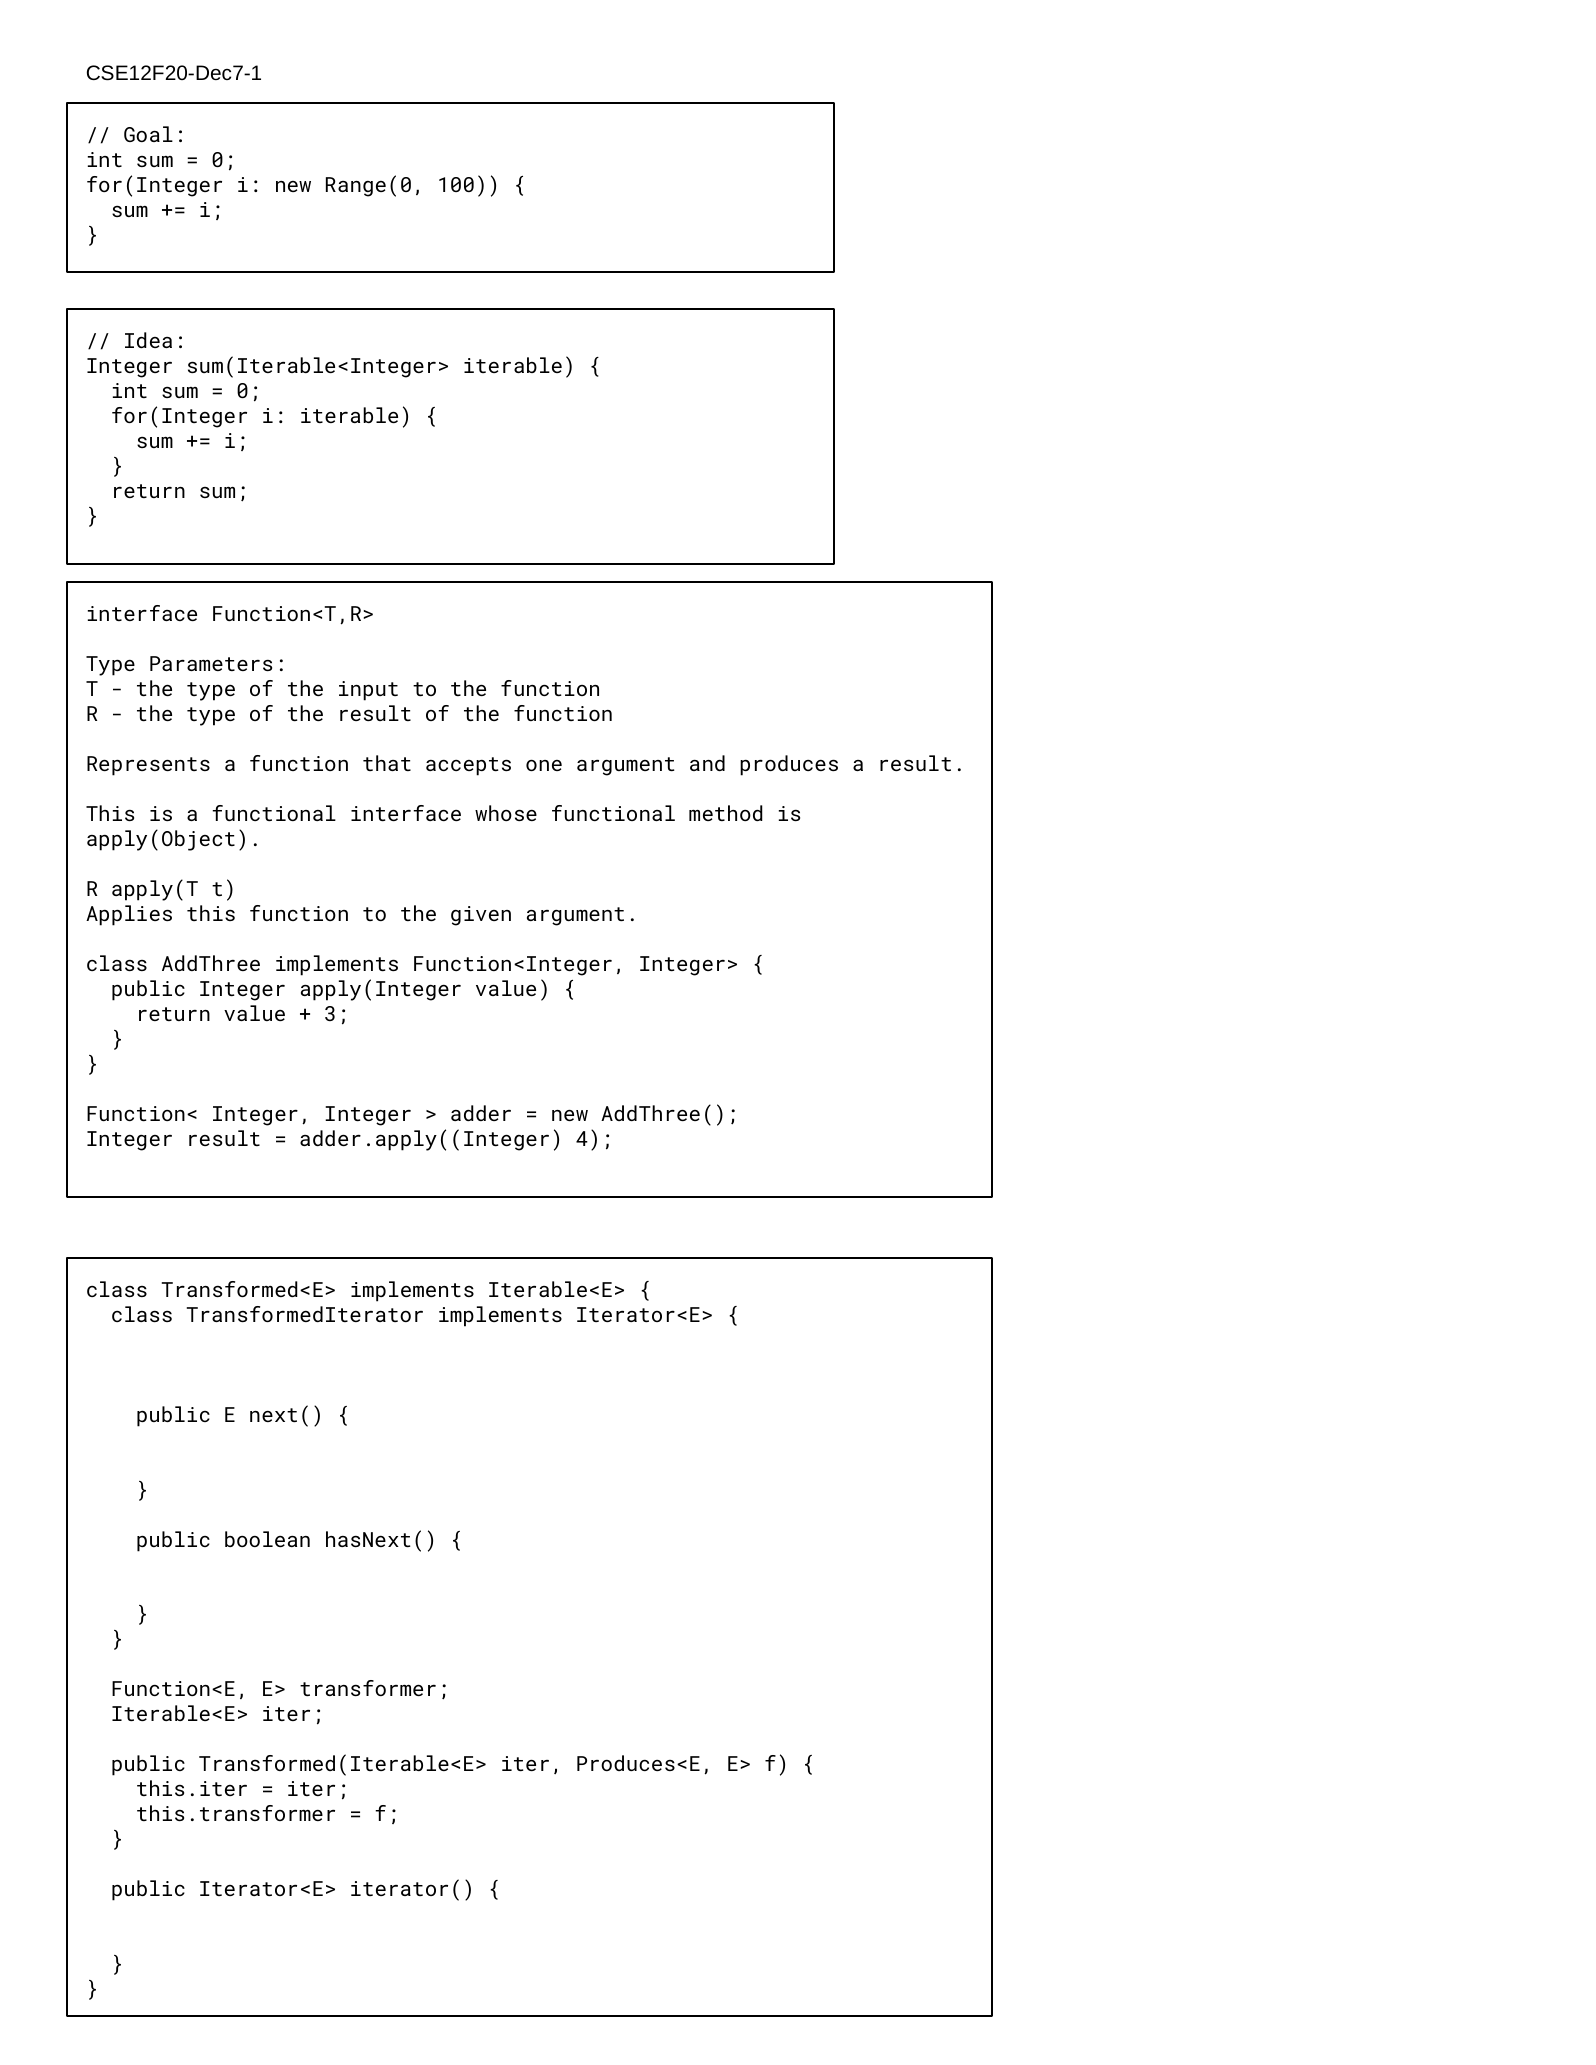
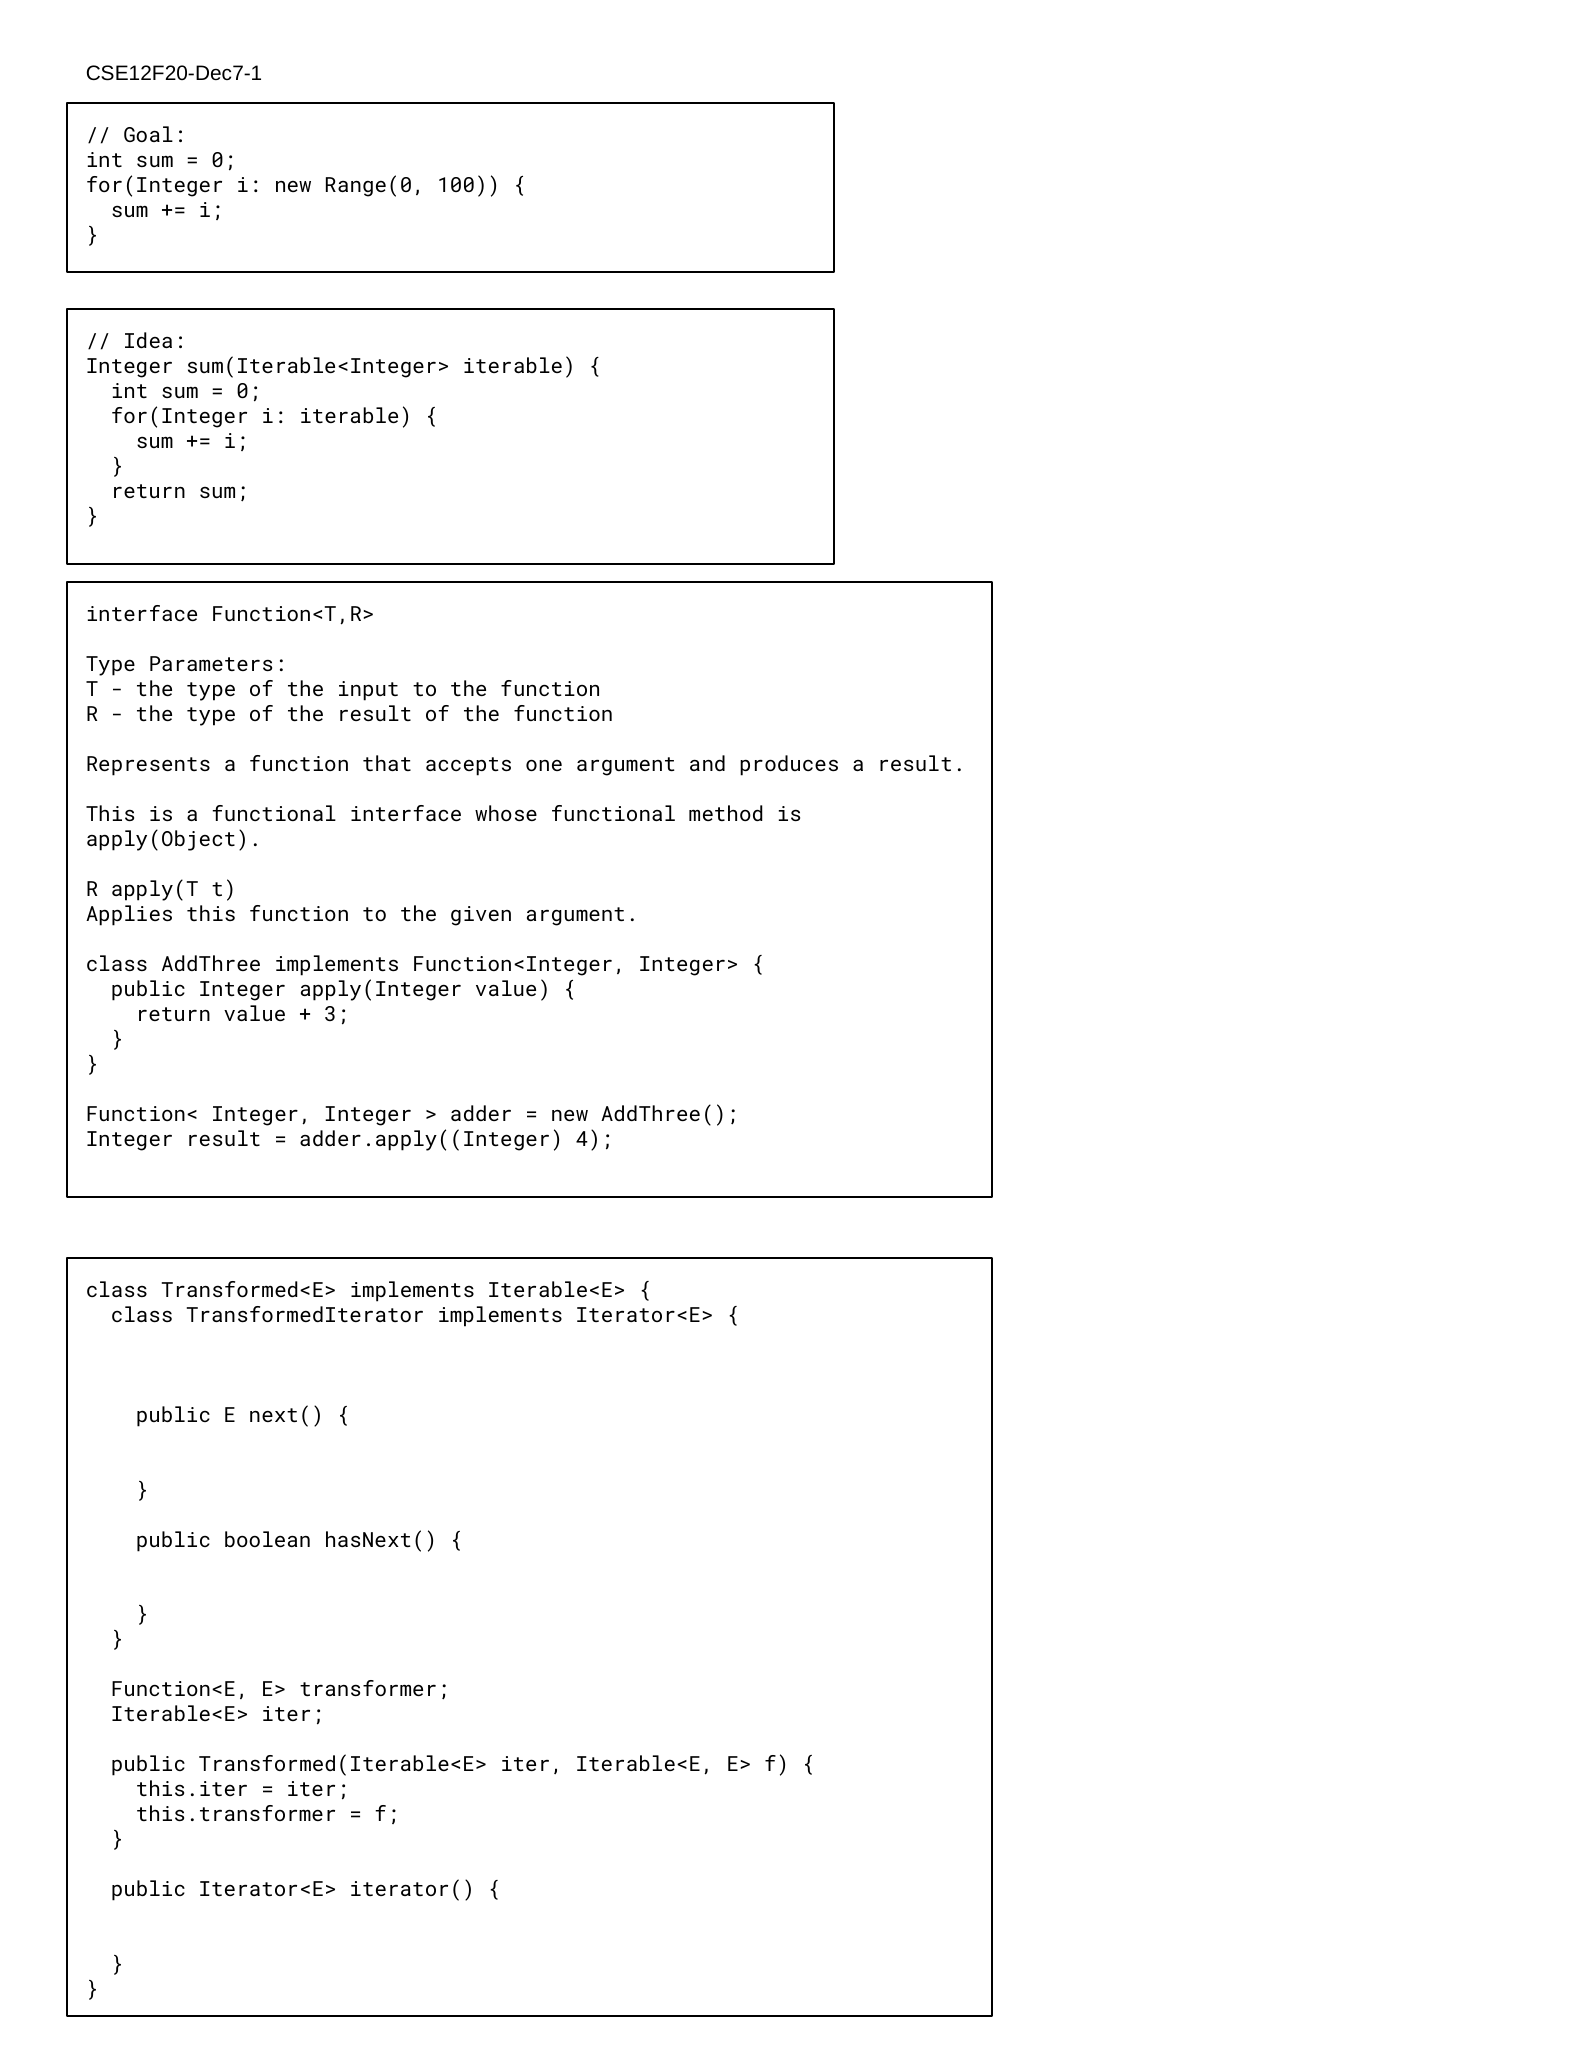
Produces<E: Produces<E -> Iterable<E
